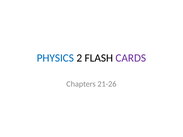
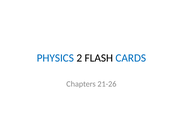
CARDS colour: purple -> blue
